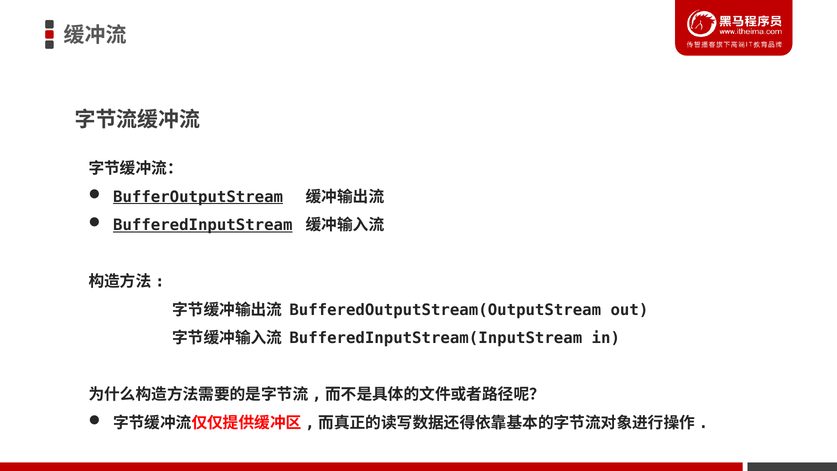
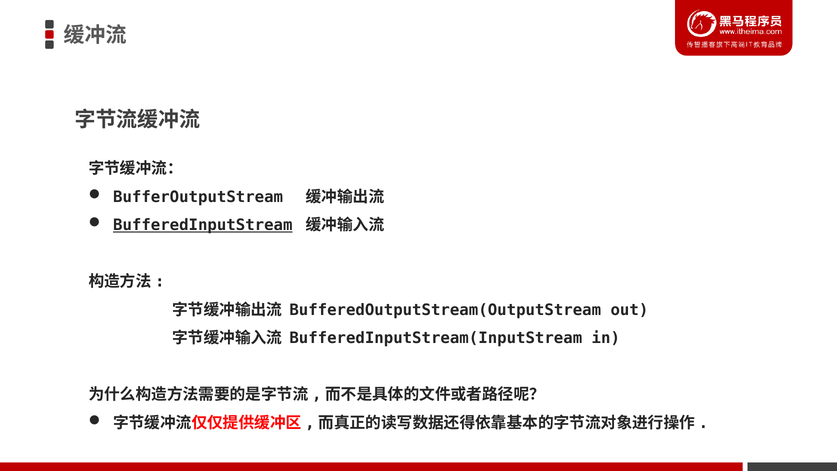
BufferOutputStream underline: present -> none
